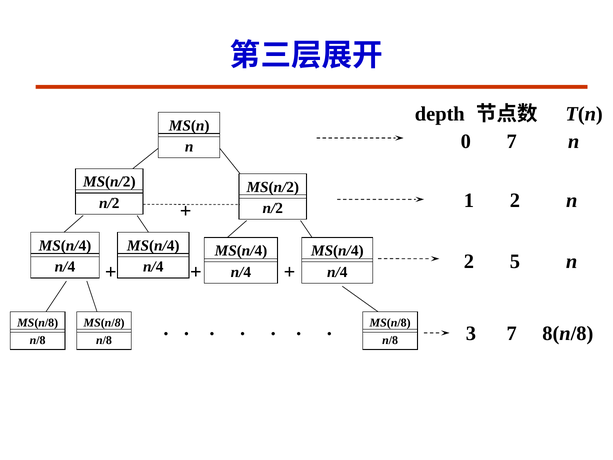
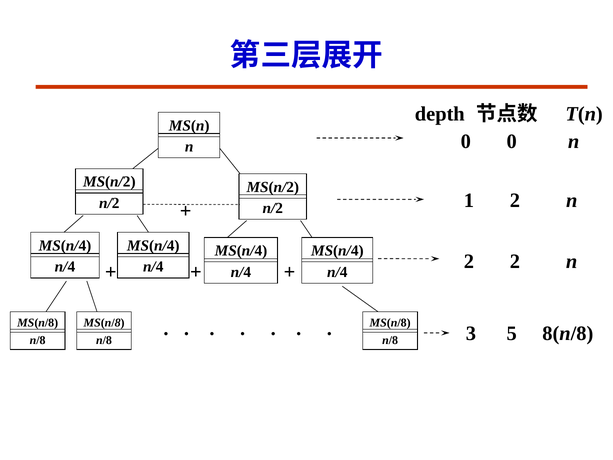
0 7: 7 -> 0
2 5: 5 -> 2
3 7: 7 -> 5
